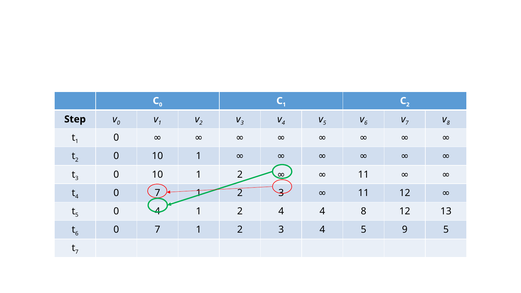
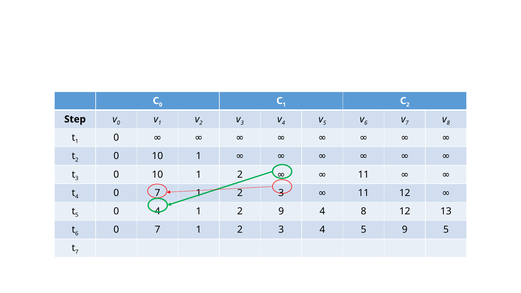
2 4: 4 -> 9
